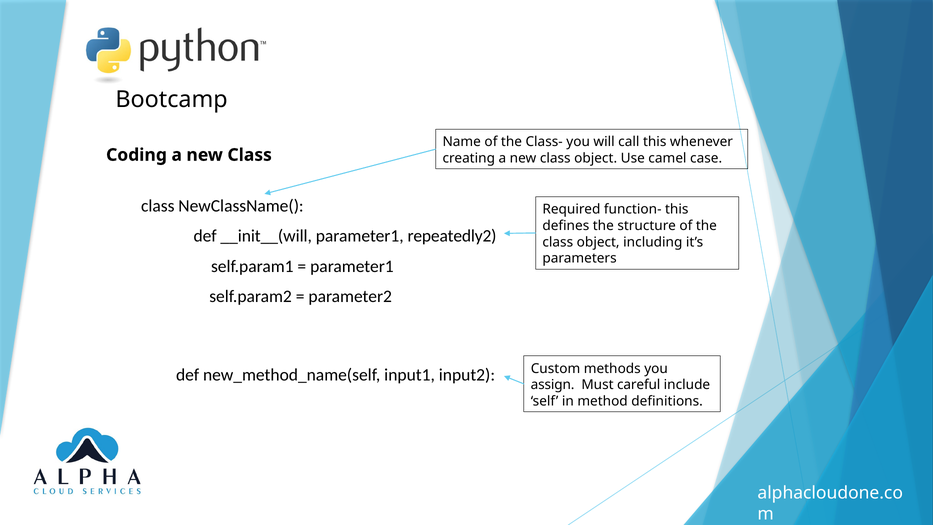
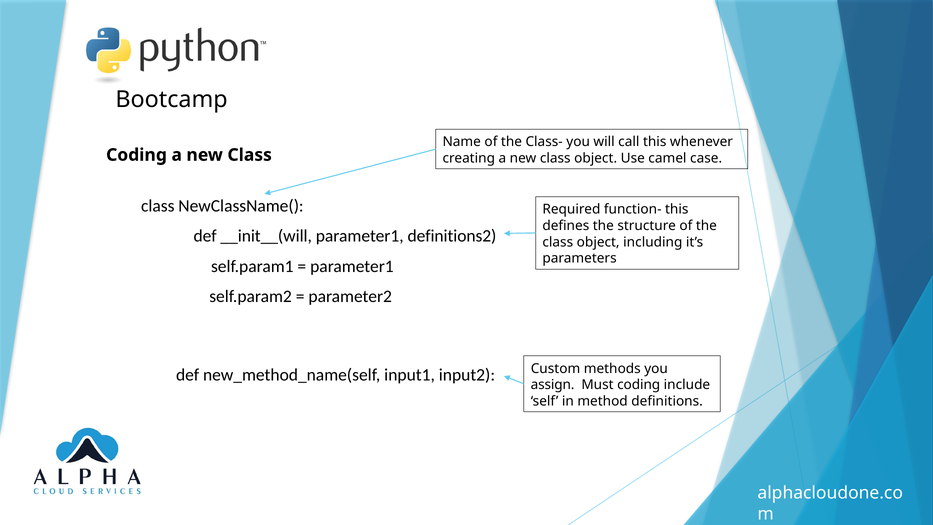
repeatedly2: repeatedly2 -> definitions2
Must careful: careful -> coding
